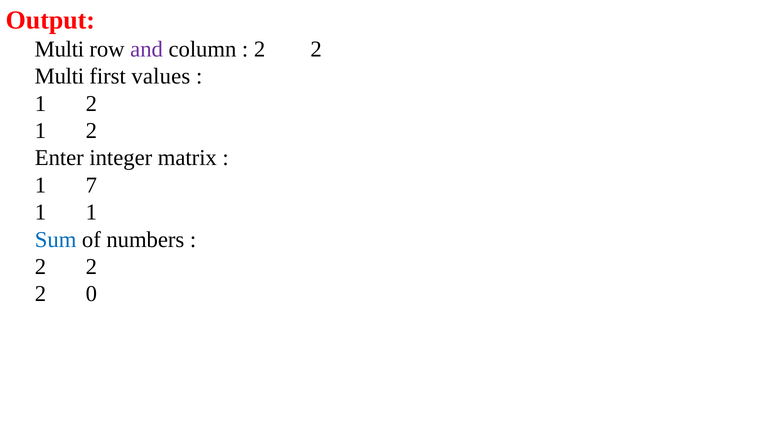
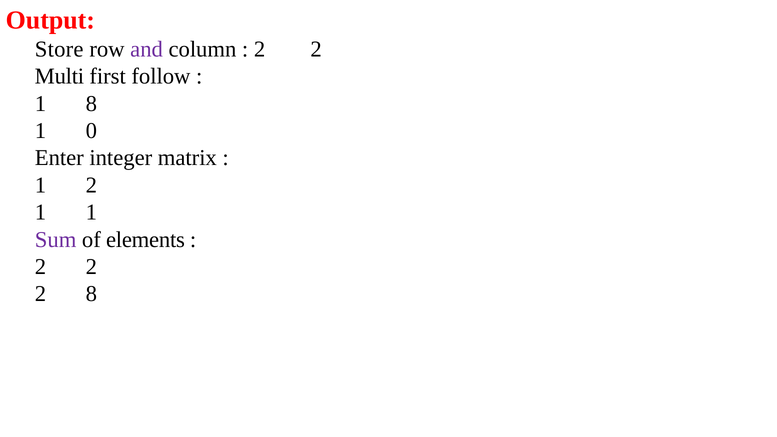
Multi at (59, 49): Multi -> Store
values: values -> follow
2 at (91, 104): 2 -> 8
2 at (91, 131): 2 -> 0
1 7: 7 -> 2
Sum colour: blue -> purple
numbers: numbers -> elements
2 0: 0 -> 8
